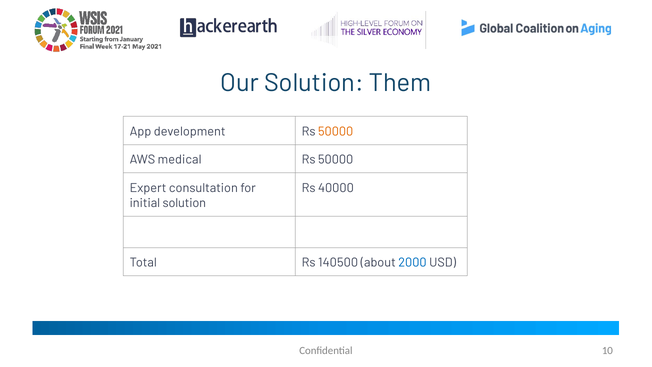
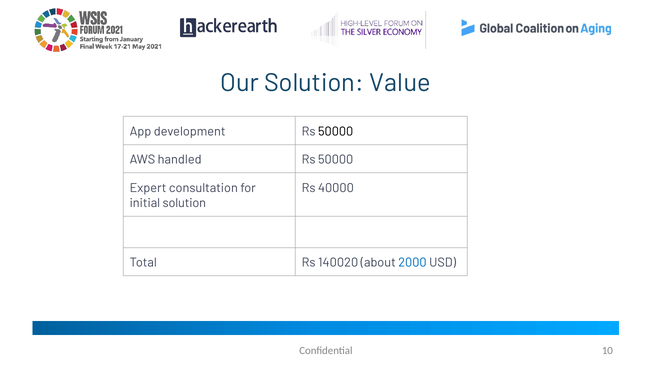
Them: Them -> Value
50000 at (336, 131) colour: orange -> black
medical: medical -> handled
140500: 140500 -> 140020
